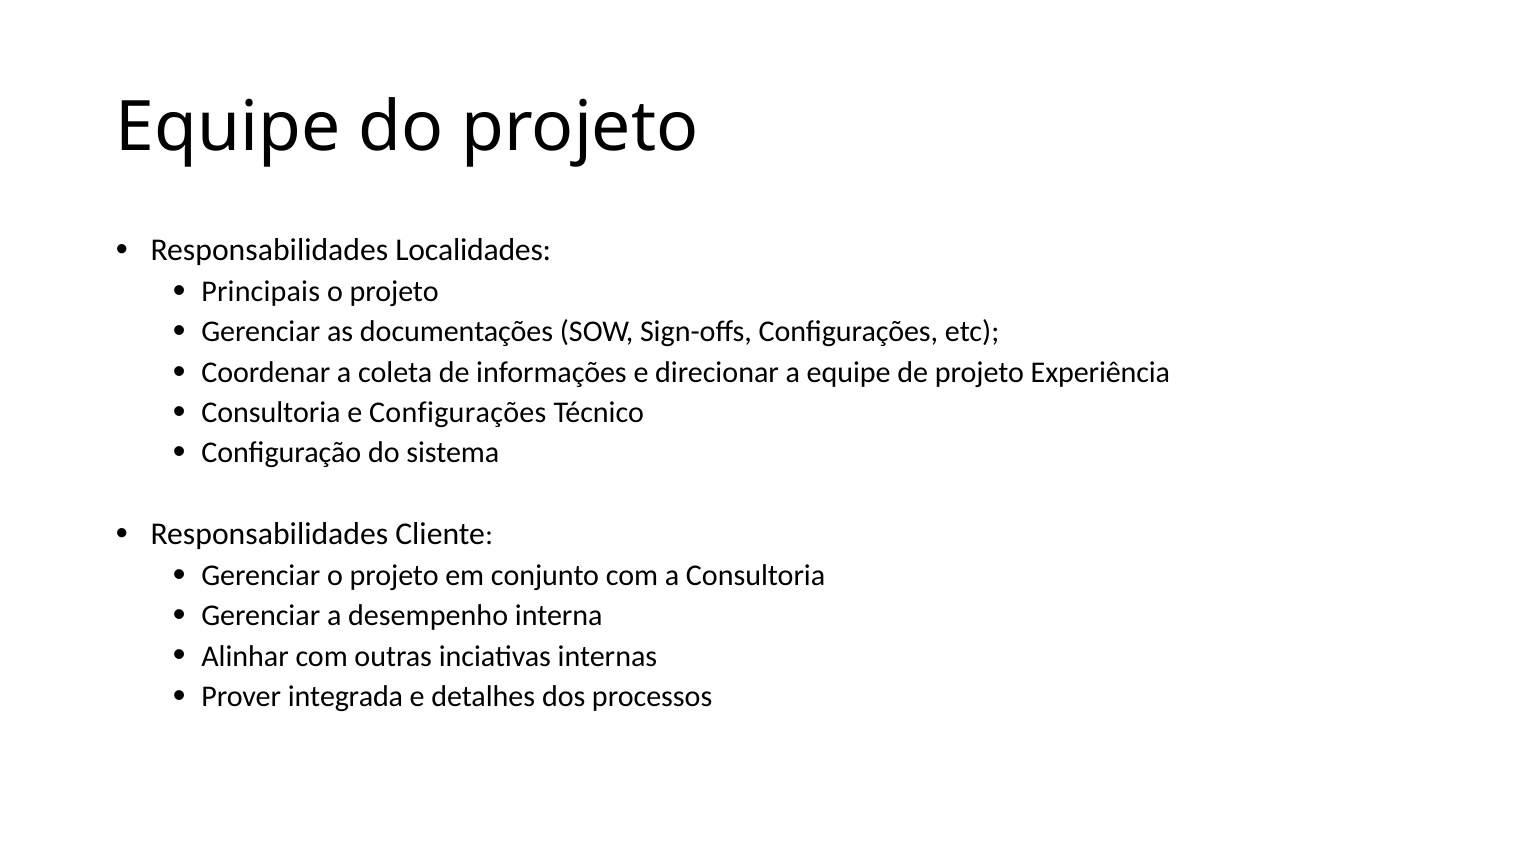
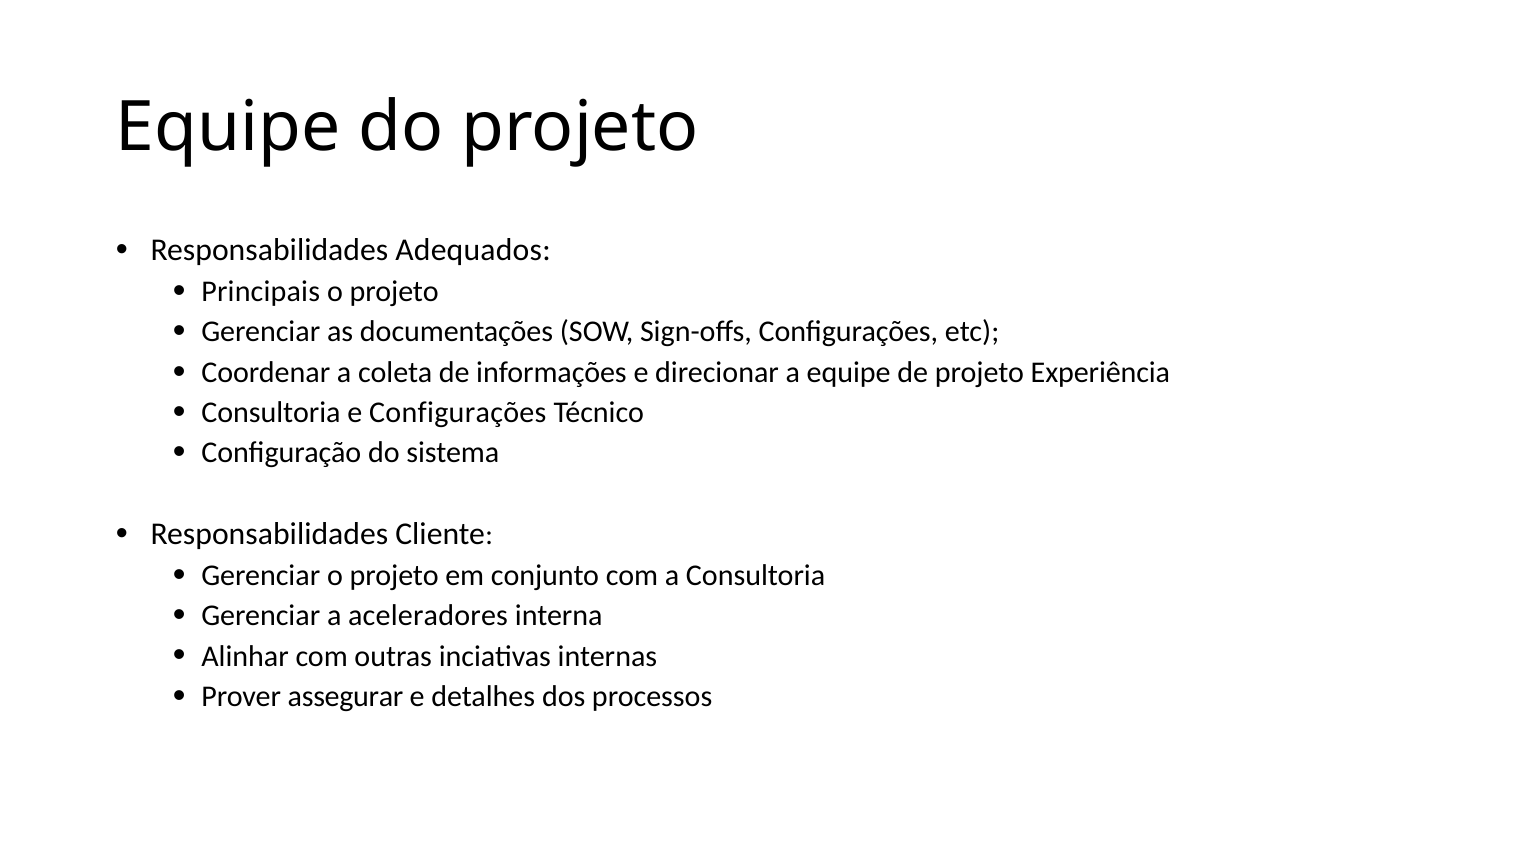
Localidades: Localidades -> Adequados
desempenho: desempenho -> aceleradores
integrada: integrada -> assegurar
